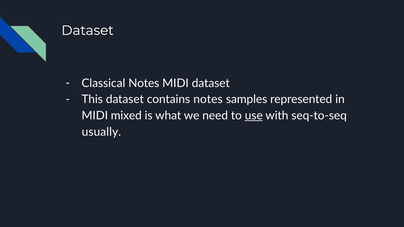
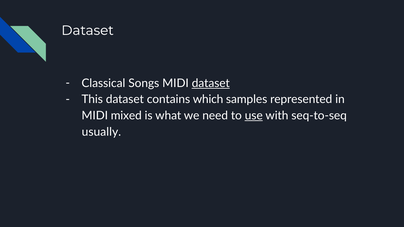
Classical Notes: Notes -> Songs
dataset at (211, 83) underline: none -> present
contains notes: notes -> which
